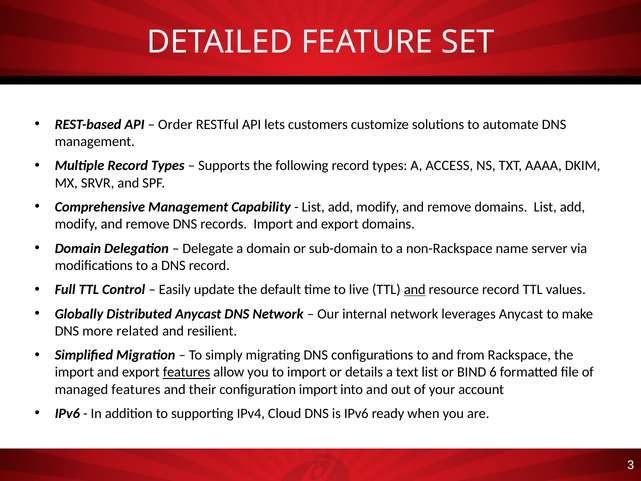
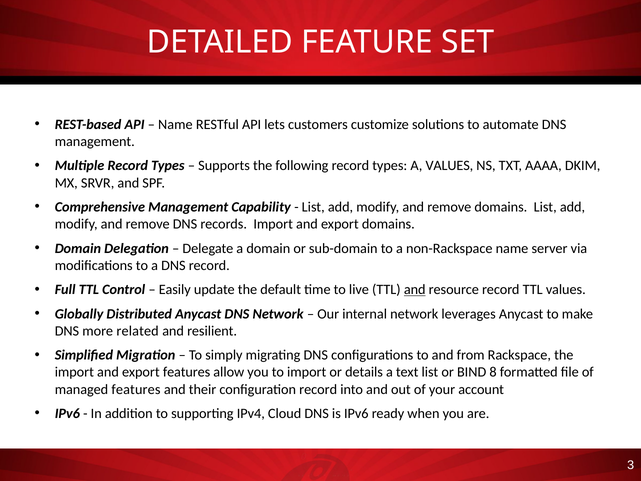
Order at (175, 124): Order -> Name
A ACCESS: ACCESS -> VALUES
features at (187, 372) underline: present -> none
6: 6 -> 8
configuration import: import -> record
